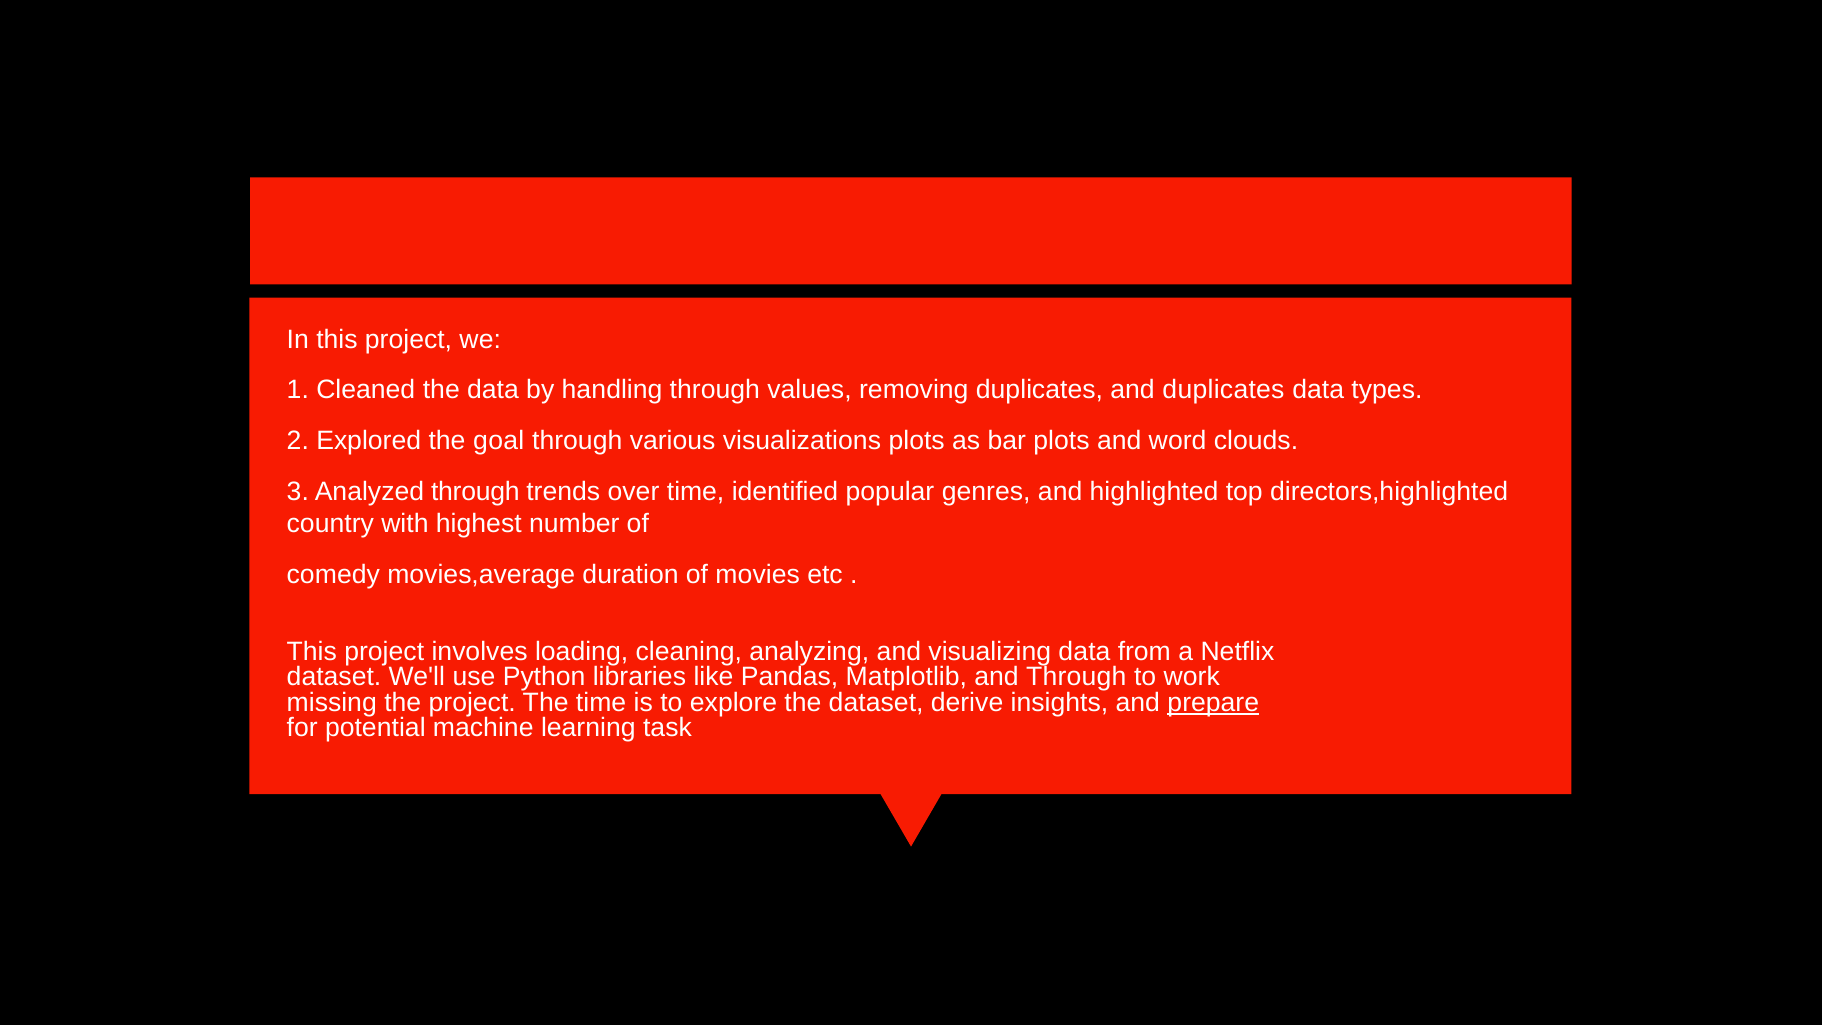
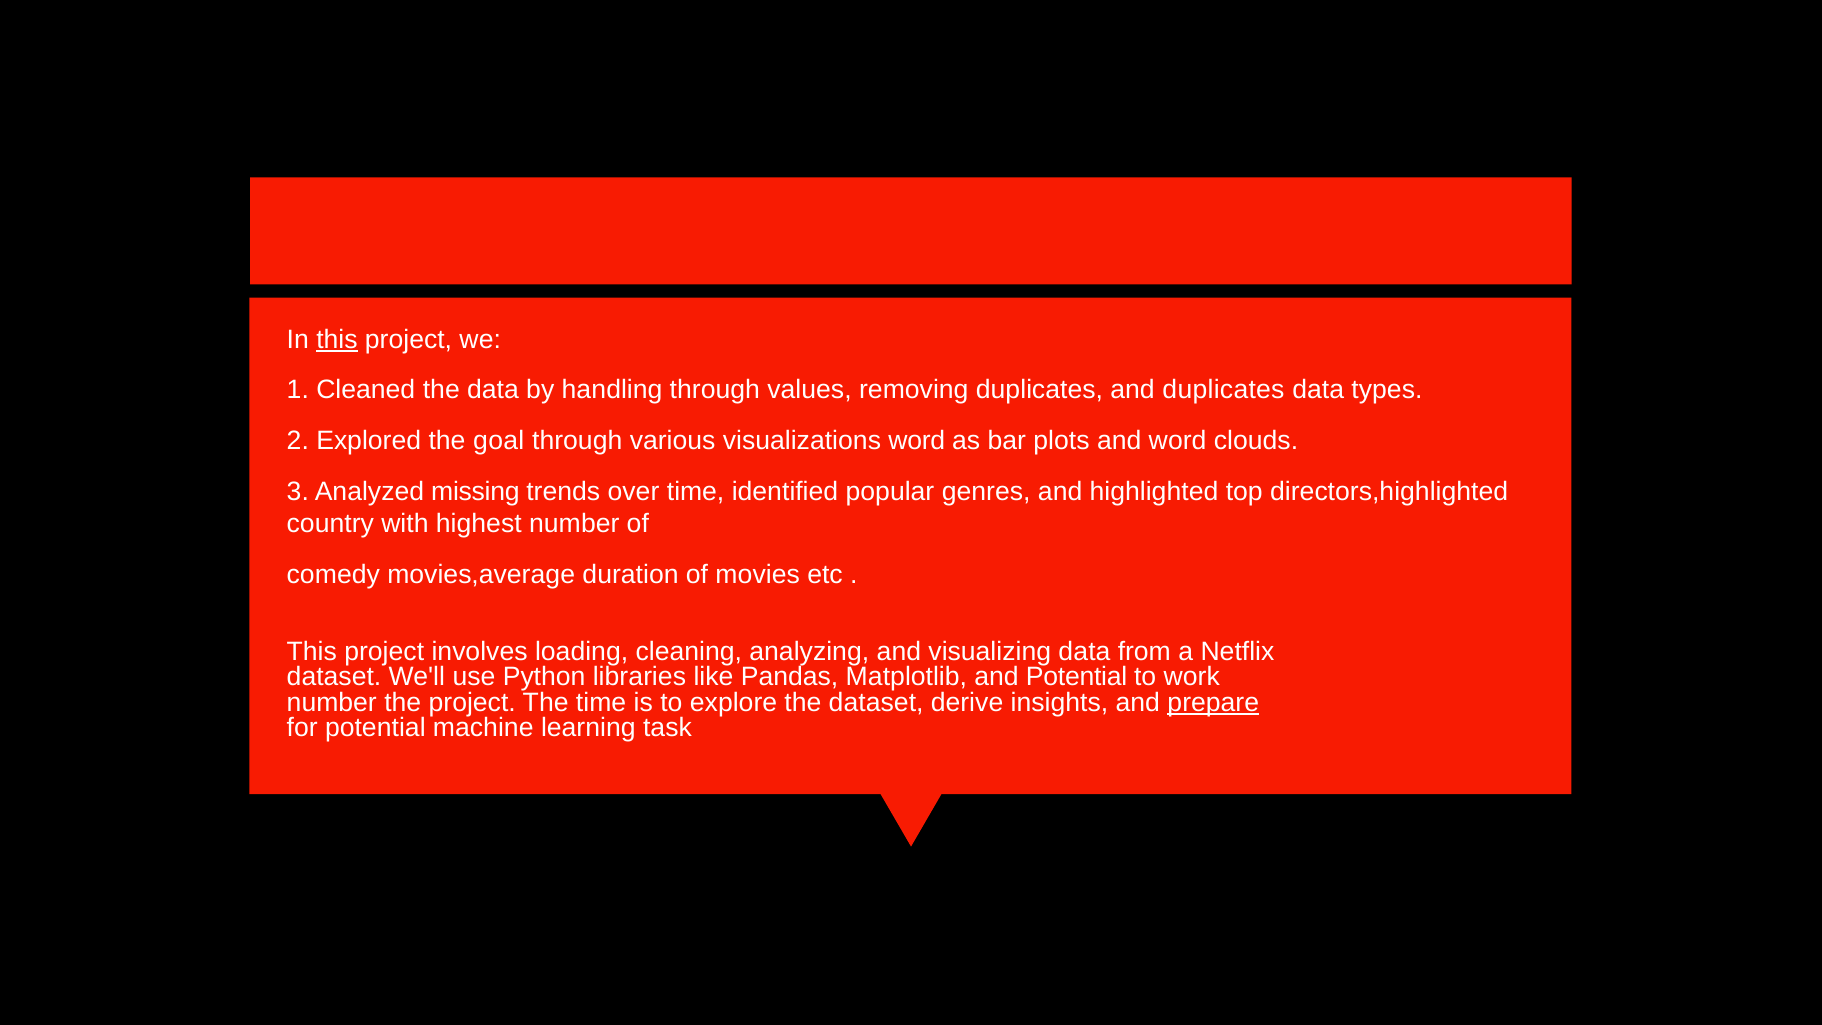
this at (337, 339) underline: none -> present
visualizations plots: plots -> word
Analyzed through: through -> missing
and Through: Through -> Potential
missing at (332, 702): missing -> number
